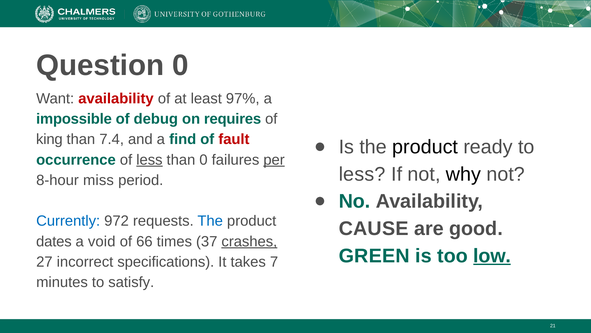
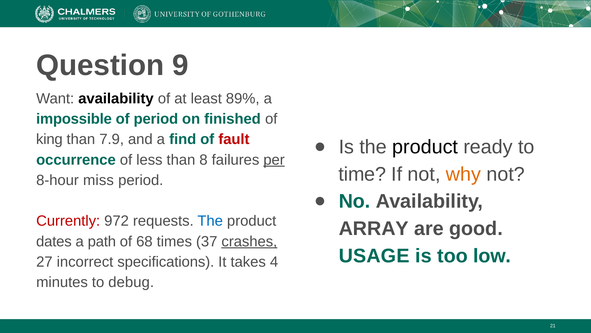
Question 0: 0 -> 9
availability at (116, 98) colour: red -> black
97%: 97% -> 89%
of debug: debug -> period
requires: requires -> finished
7.4: 7.4 -> 7.9
less at (149, 160) underline: present -> none
than 0: 0 -> 8
less at (362, 174): less -> time
why colour: black -> orange
Currently colour: blue -> red
CAUSE: CAUSE -> ARRAY
void: void -> path
66: 66 -> 68
GREEN: GREEN -> USAGE
low underline: present -> none
7: 7 -> 4
satisfy: satisfy -> debug
